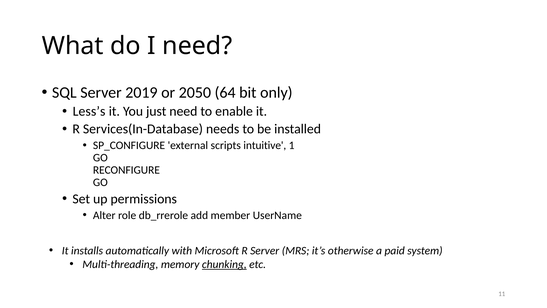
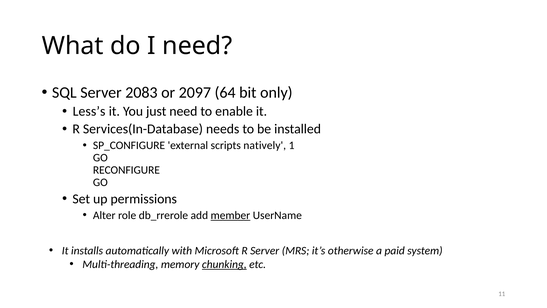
2019: 2019 -> 2083
2050: 2050 -> 2097
intuitive: intuitive -> natively
member underline: none -> present
